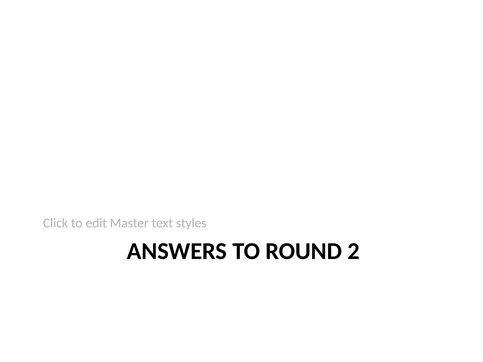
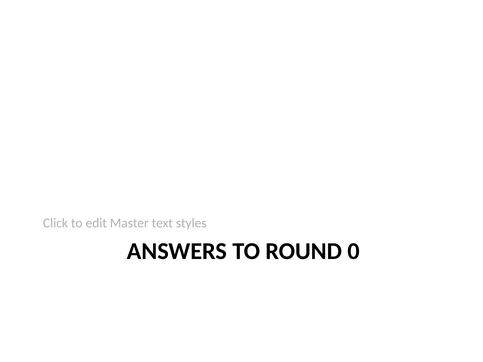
2: 2 -> 0
